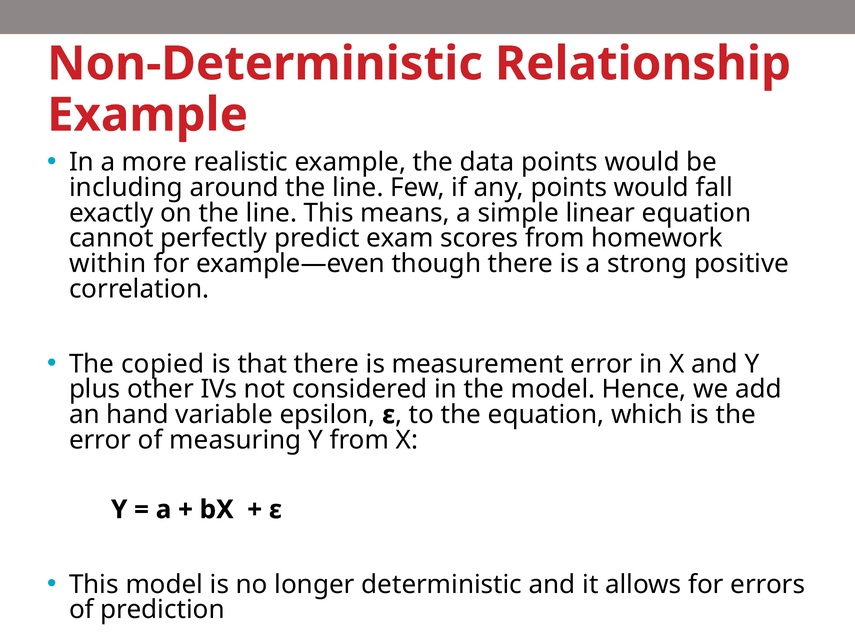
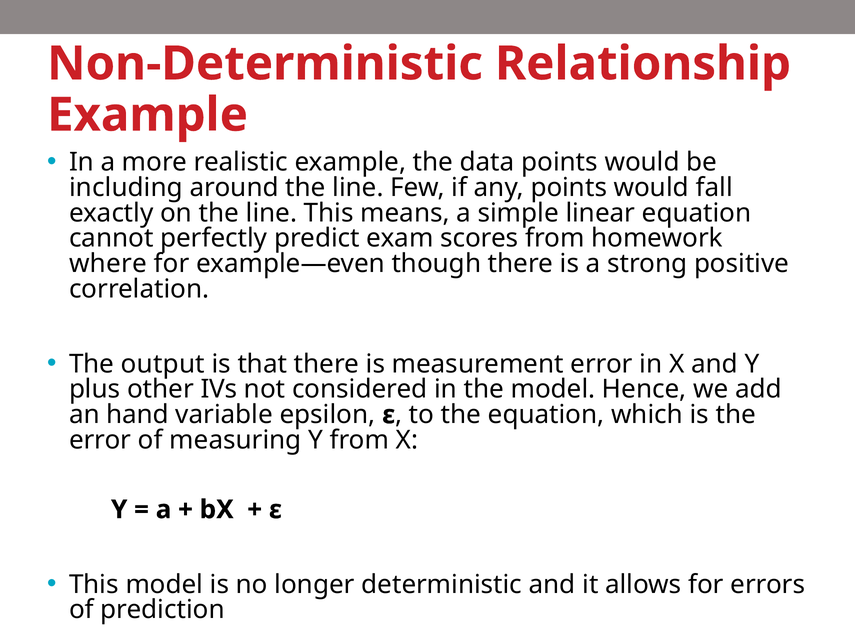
within: within -> where
copied: copied -> output
